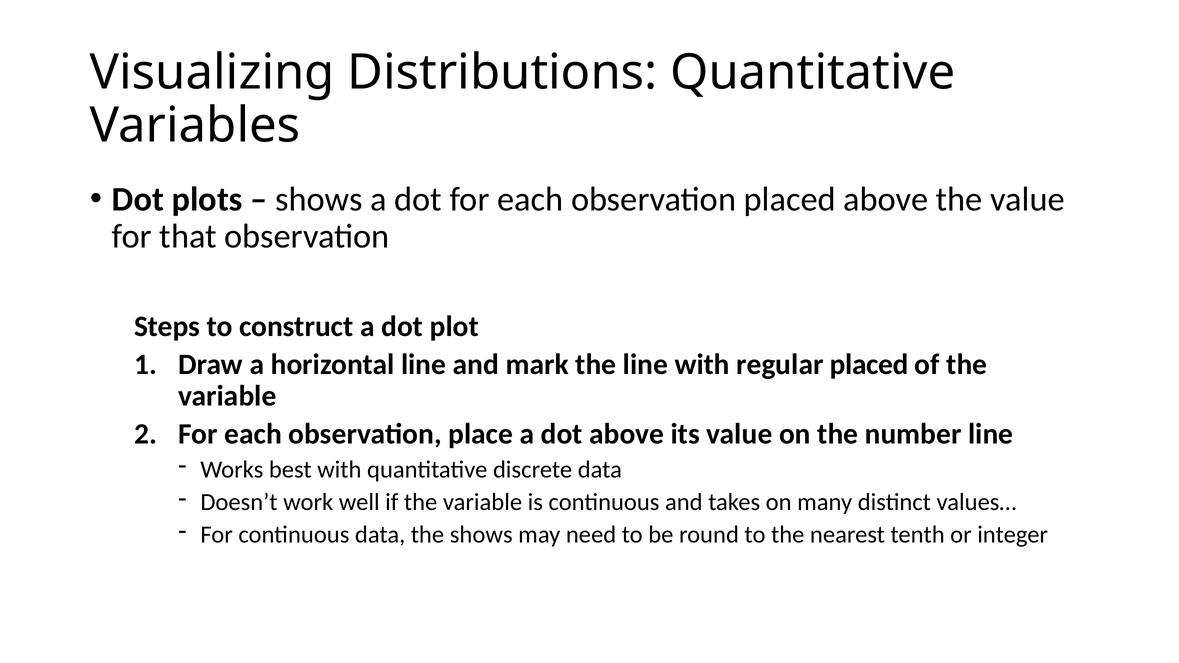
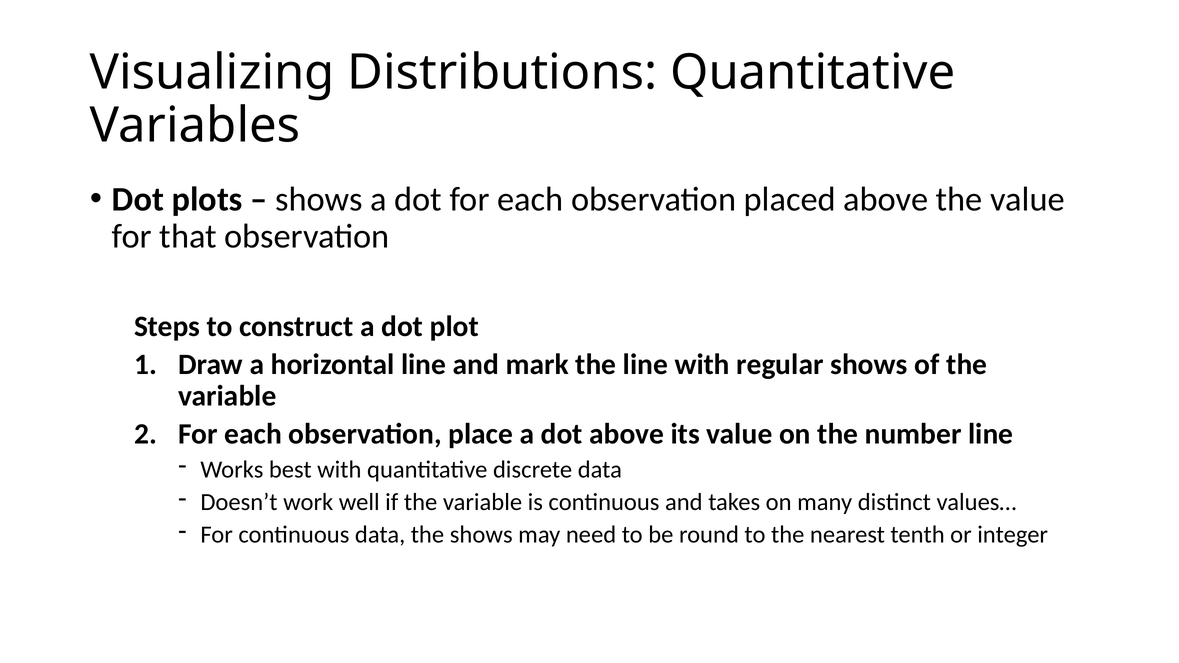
regular placed: placed -> shows
